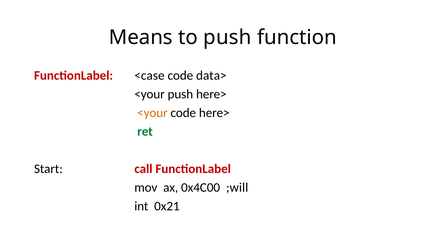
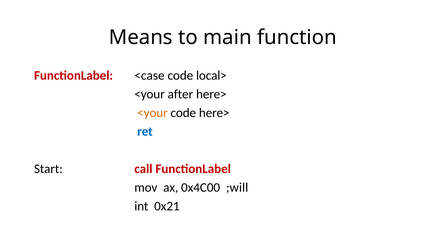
to push: push -> main
data>: data> -> local>
<your push: push -> after
ret colour: green -> blue
